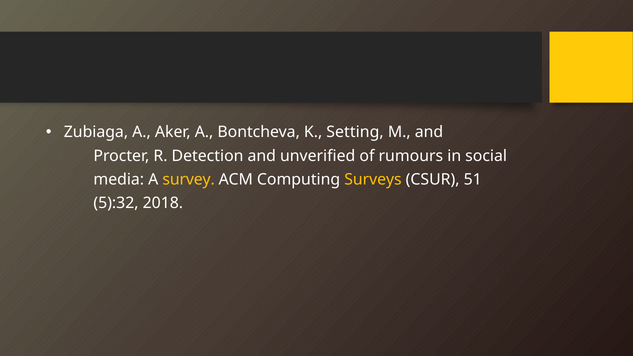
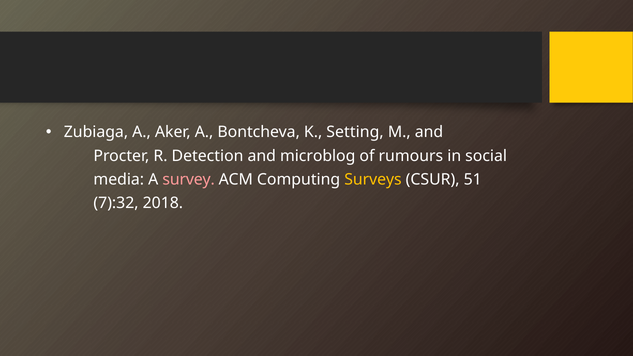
unverified: unverified -> microblog
survey colour: yellow -> pink
5):32: 5):32 -> 7):32
